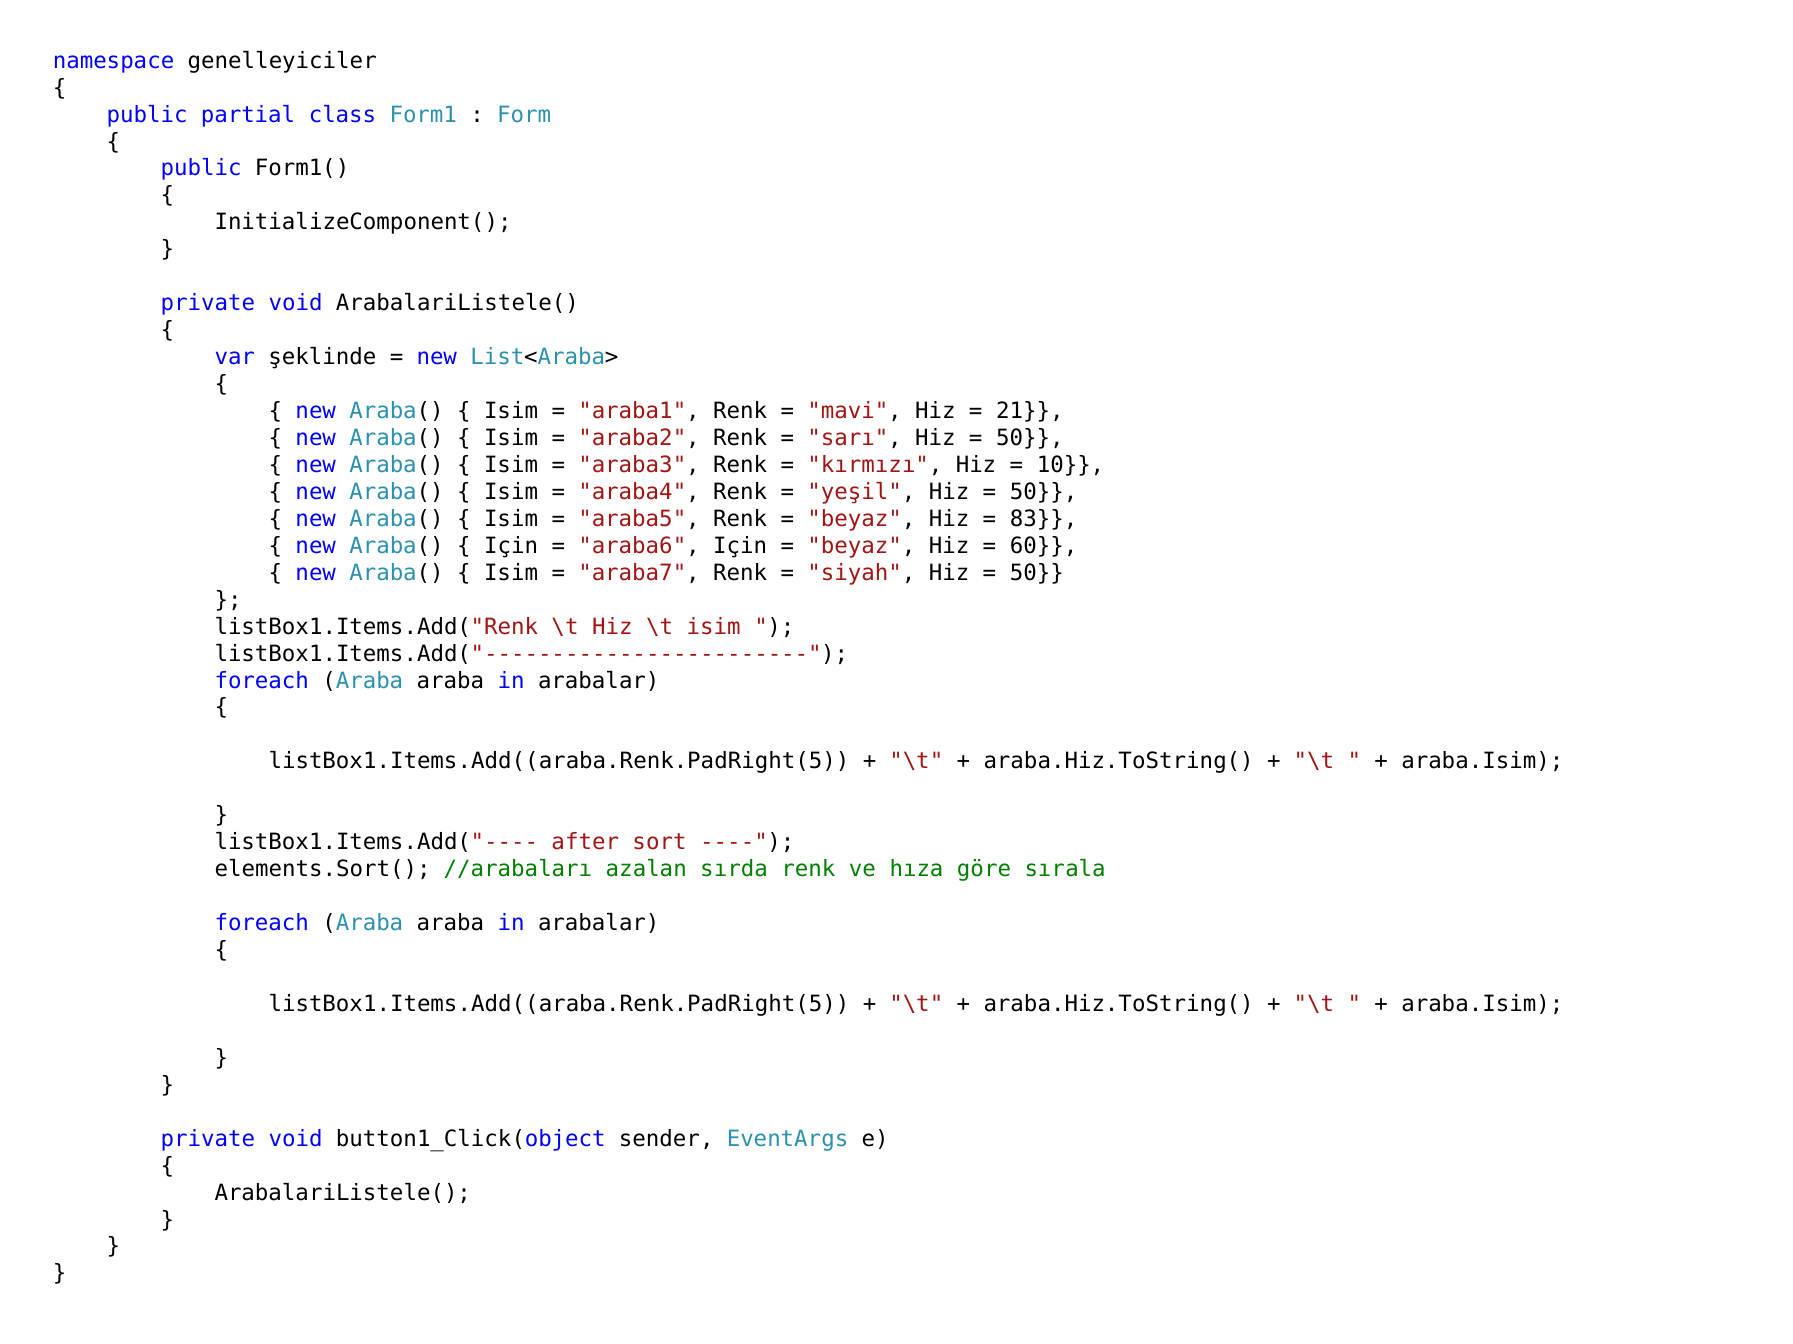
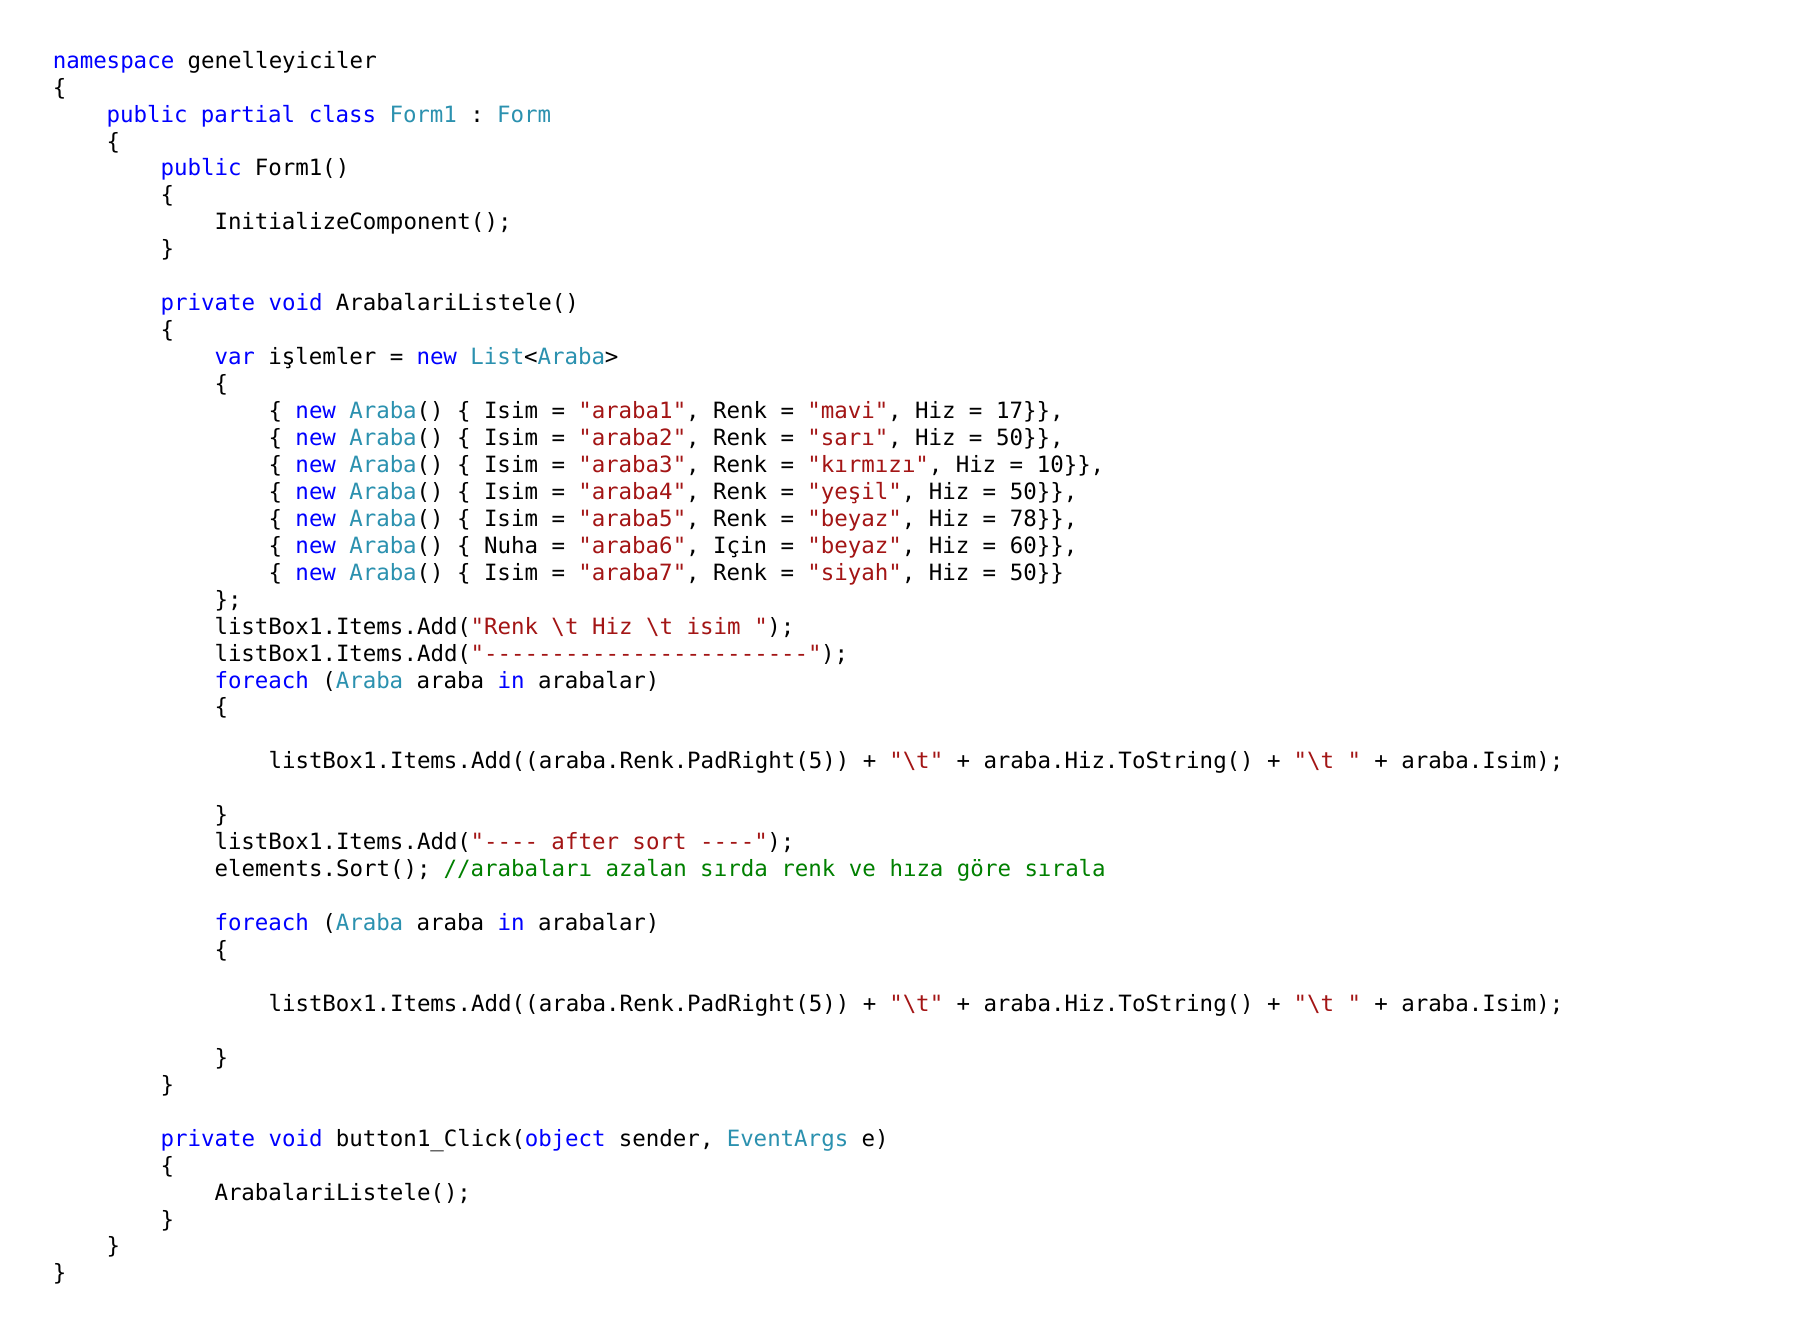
şeklinde: şeklinde -> işlemler
21: 21 -> 17
83: 83 -> 78
Için at (511, 546): Için -> Nuha
